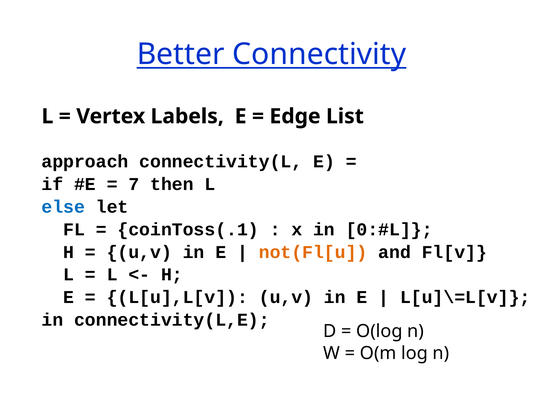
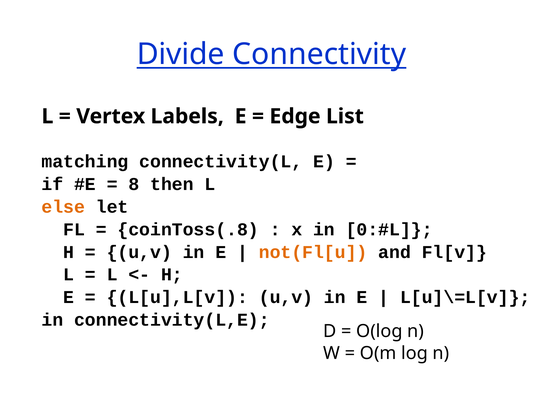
Better: Better -> Divide
approach: approach -> matching
7: 7 -> 8
else colour: blue -> orange
coinToss(.1: coinToss(.1 -> coinToss(.8
